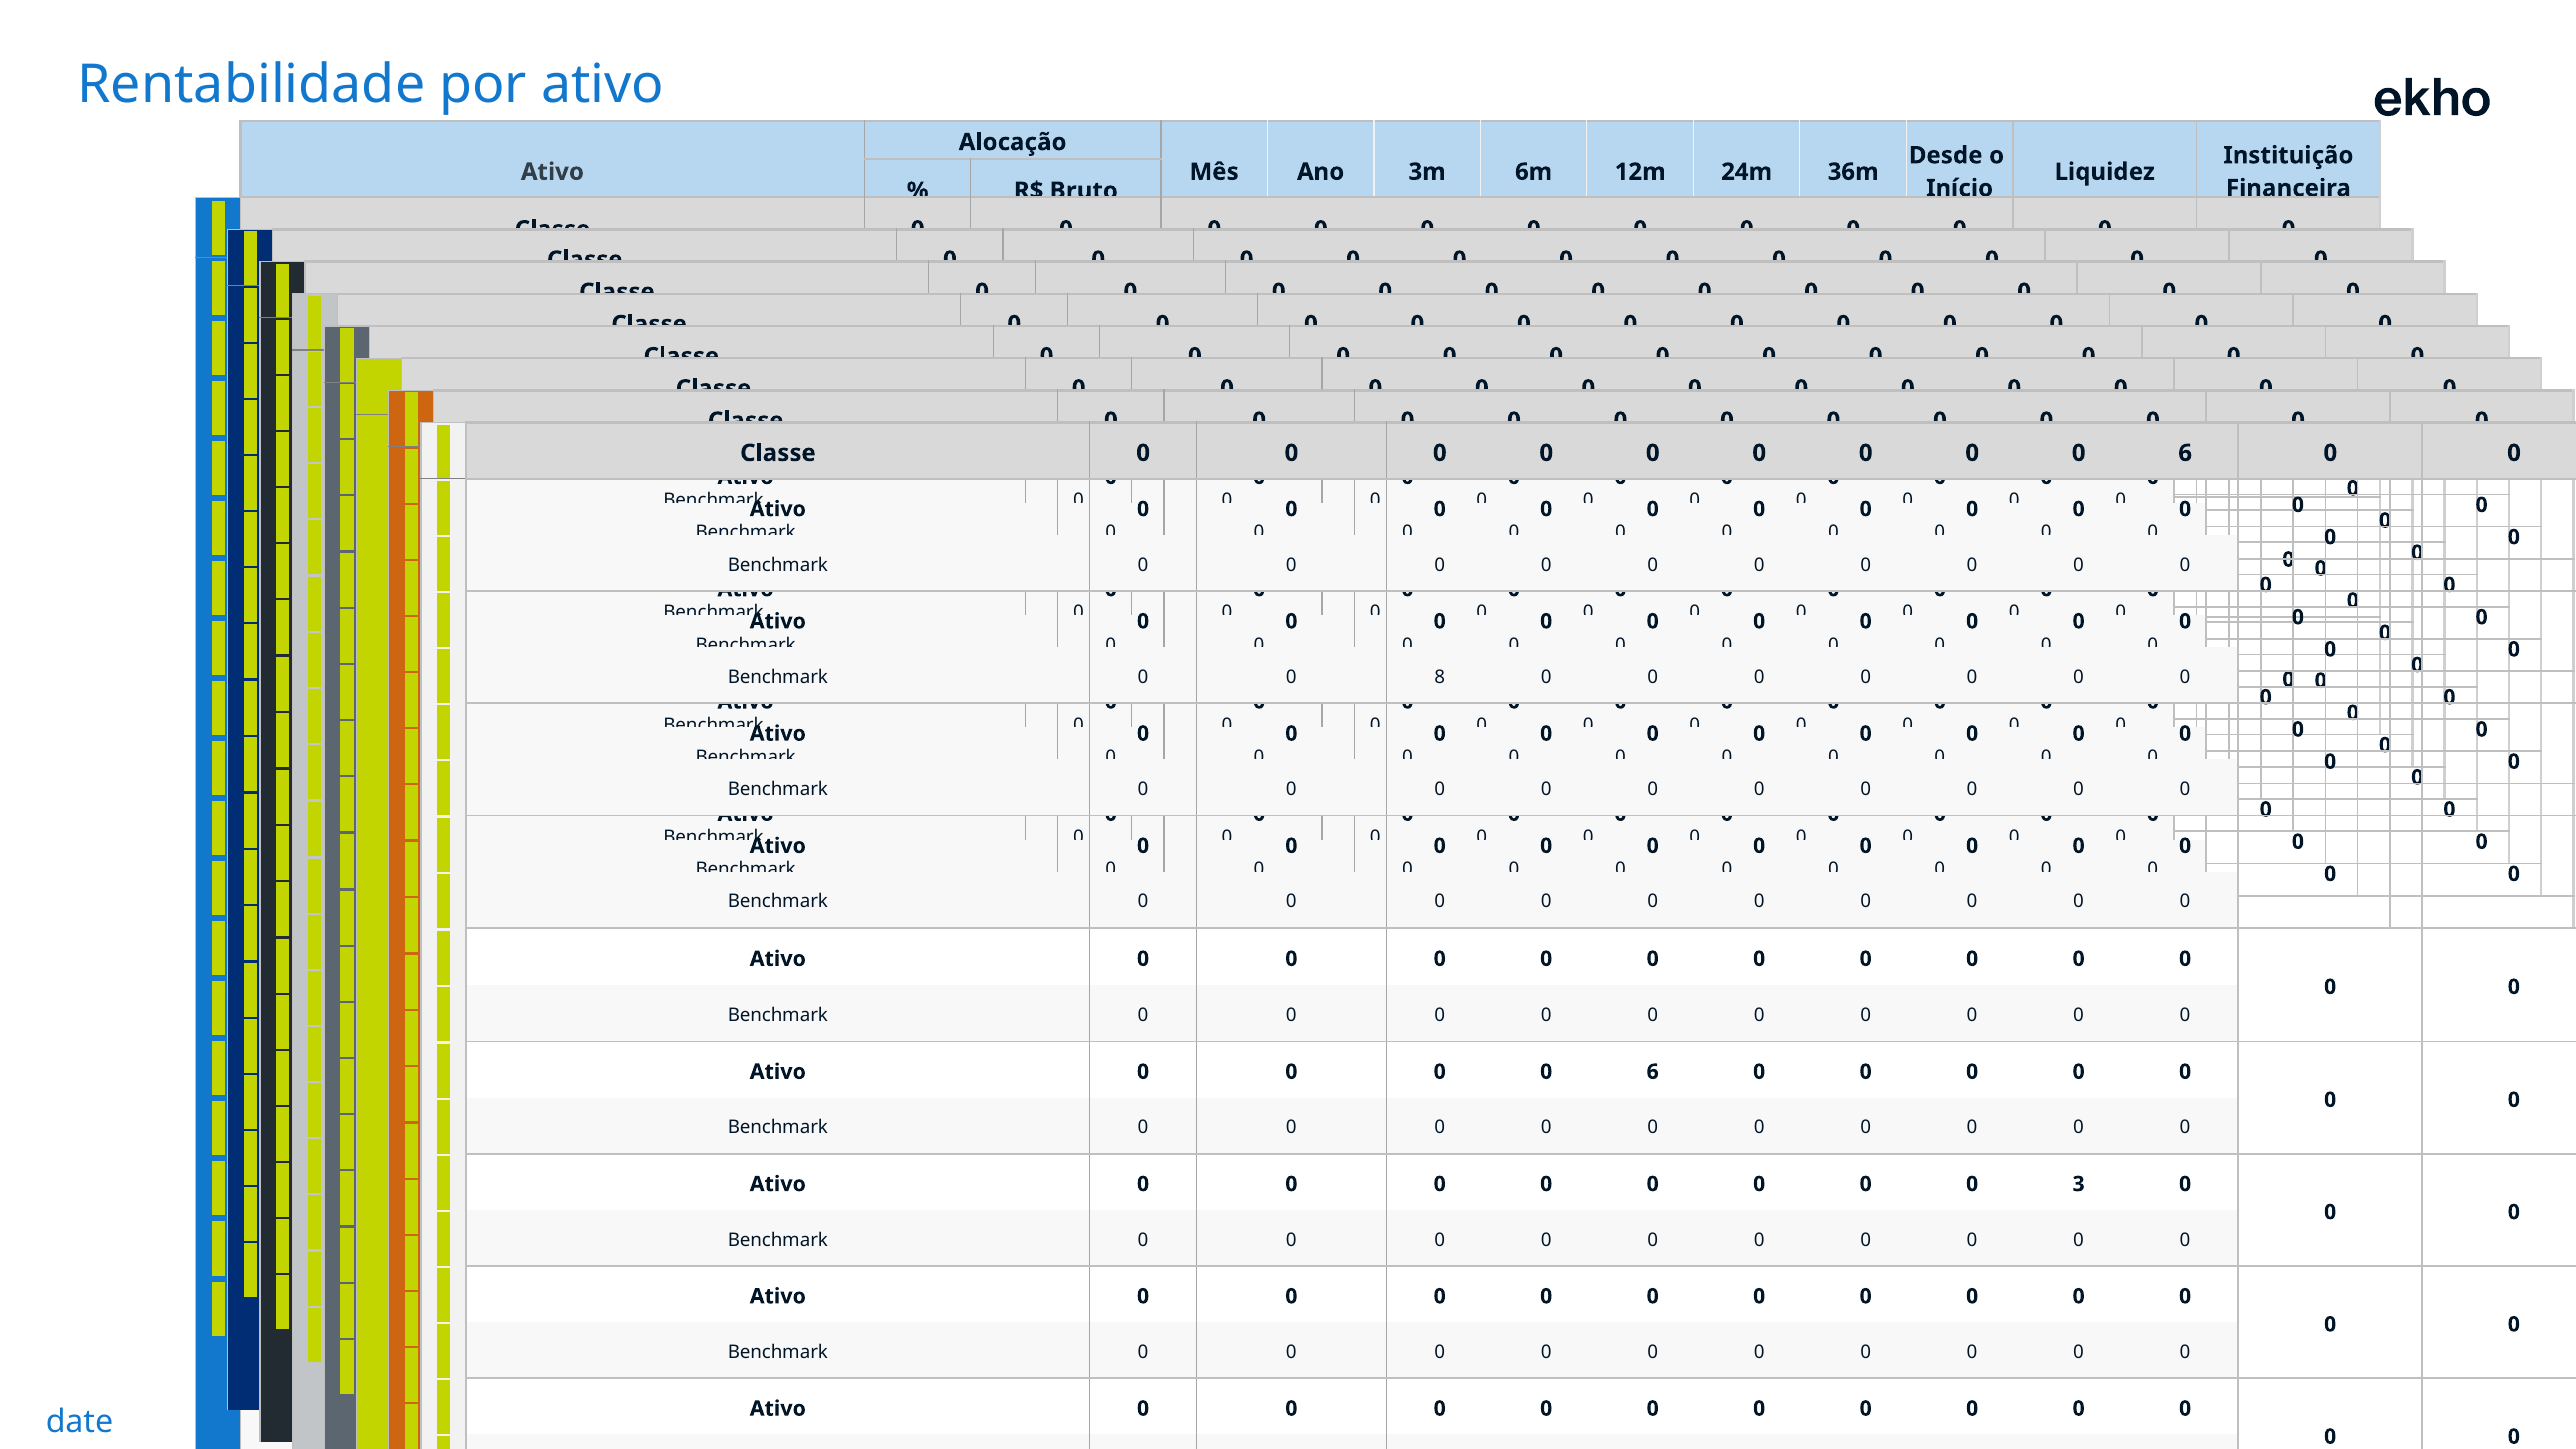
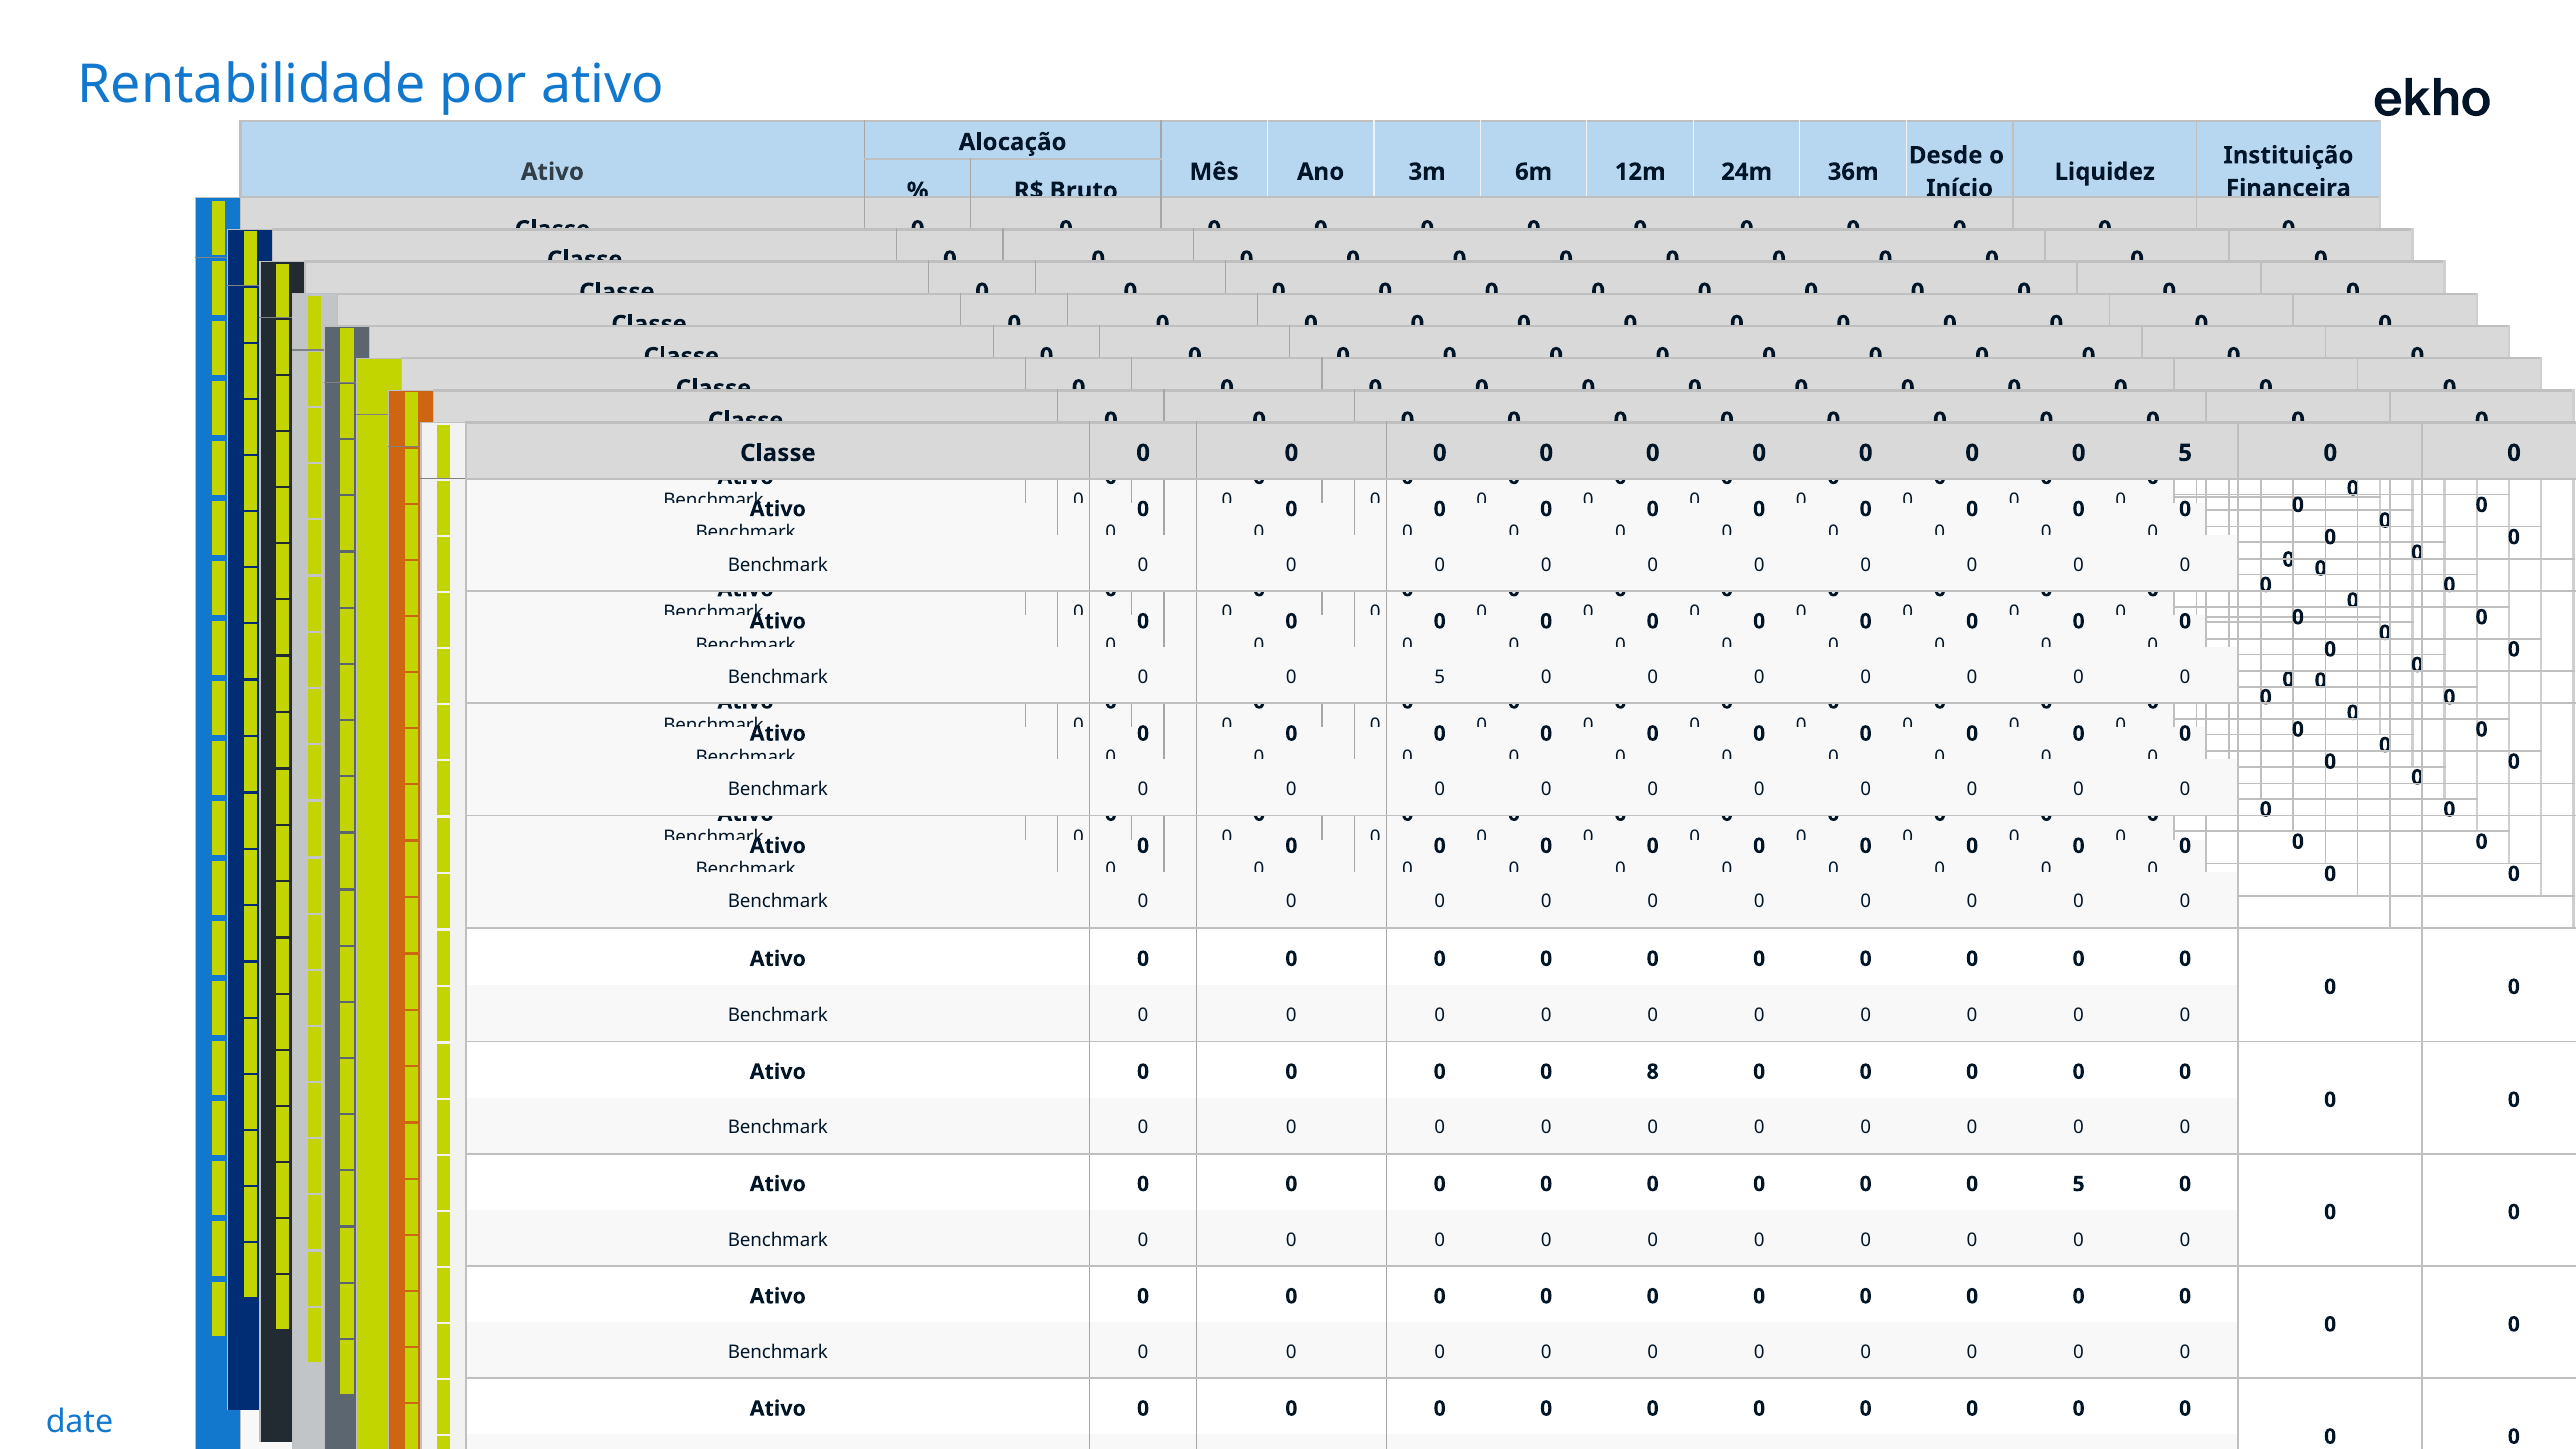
6 at (2185, 453): 6 -> 5
Benchmark 0 0 8: 8 -> 5
6 at (1653, 1072): 6 -> 8
3 at (2079, 1184): 3 -> 5
